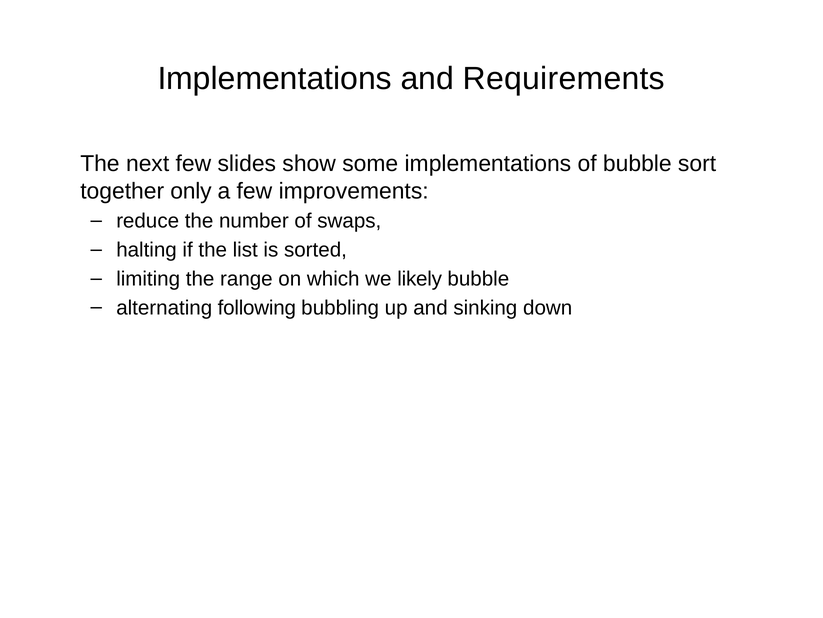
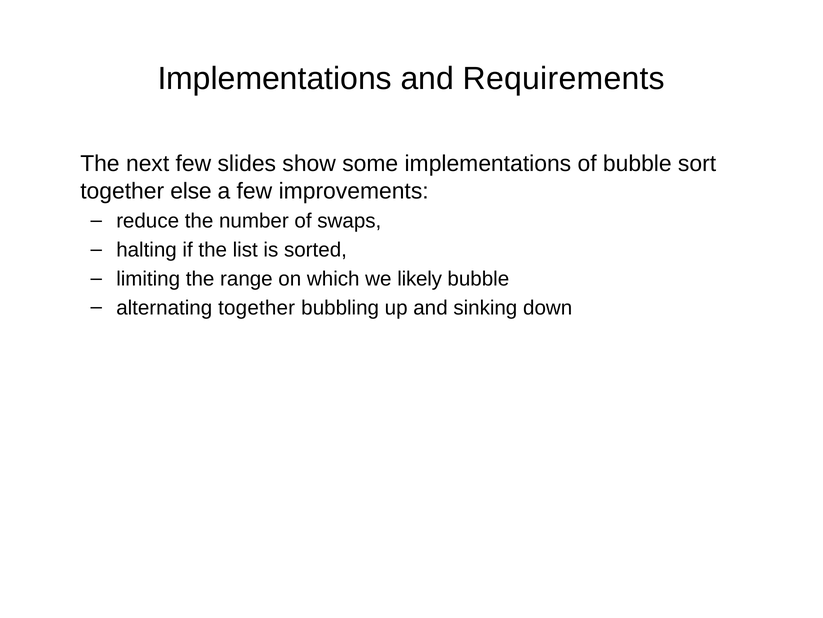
only: only -> else
alternating following: following -> together
